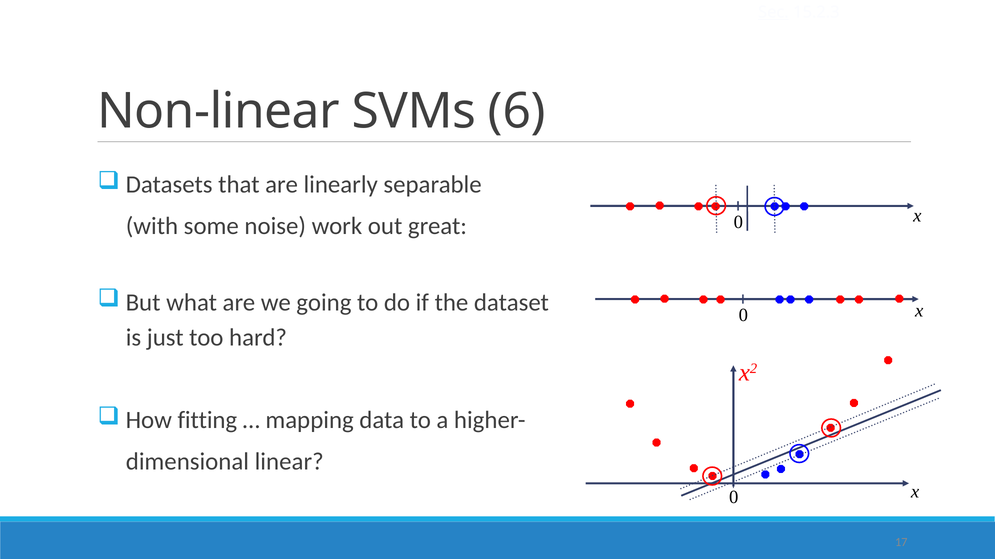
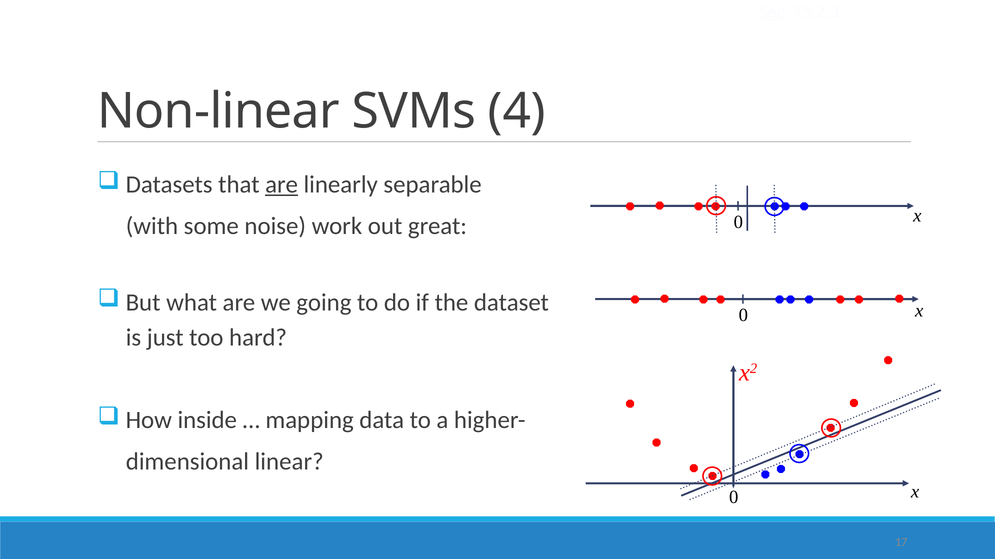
6: 6 -> 4
are at (282, 185) underline: none -> present
fitting: fitting -> inside
